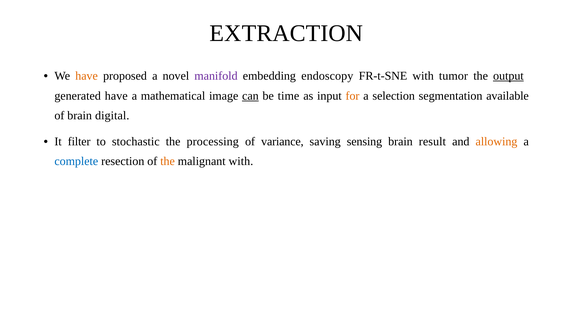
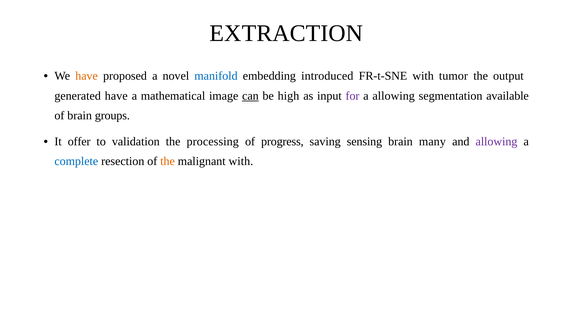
manifold colour: purple -> blue
endoscopy: endoscopy -> introduced
output underline: present -> none
time: time -> high
for colour: orange -> purple
a selection: selection -> allowing
digital: digital -> groups
filter: filter -> offer
stochastic: stochastic -> validation
variance: variance -> progress
result: result -> many
allowing at (496, 142) colour: orange -> purple
